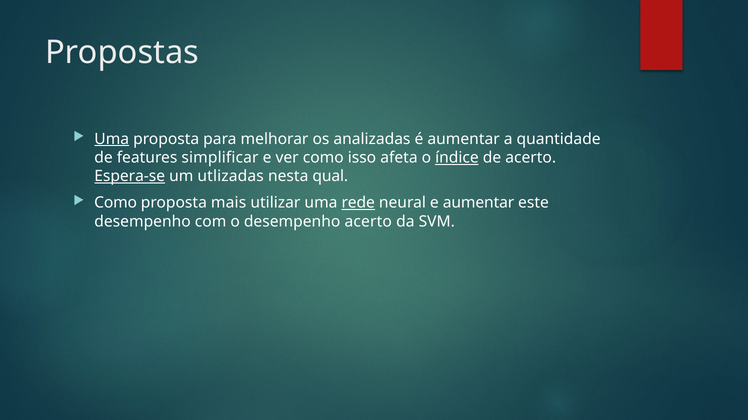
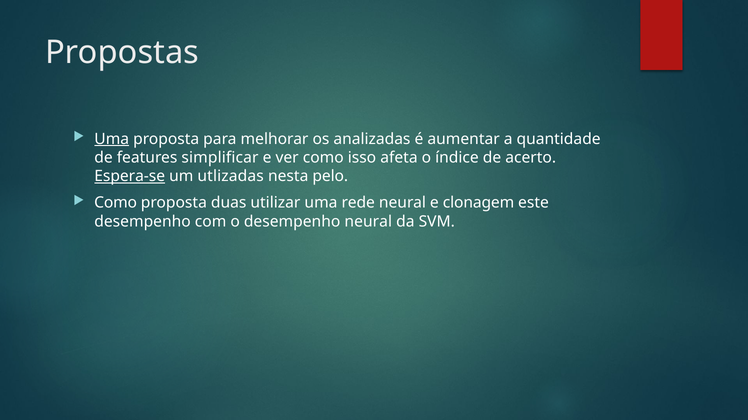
índice underline: present -> none
qual: qual -> pelo
mais: mais -> duas
rede underline: present -> none
e aumentar: aumentar -> clonagem
desempenho acerto: acerto -> neural
